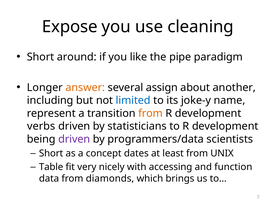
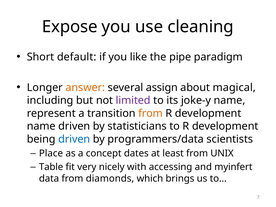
around: around -> default
another: another -> magical
limited colour: blue -> purple
verbs at (41, 126): verbs -> name
driven at (74, 139) colour: purple -> blue
Short at (51, 153): Short -> Place
function: function -> myinfert
